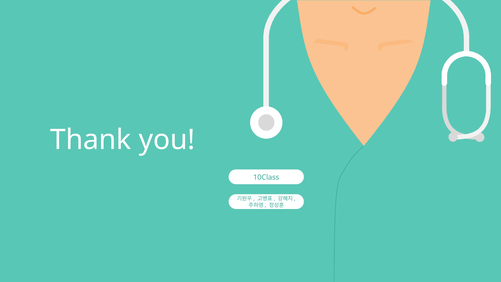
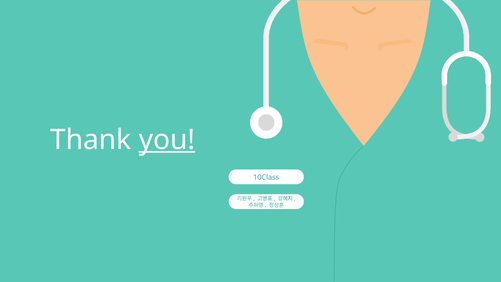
you underline: none -> present
